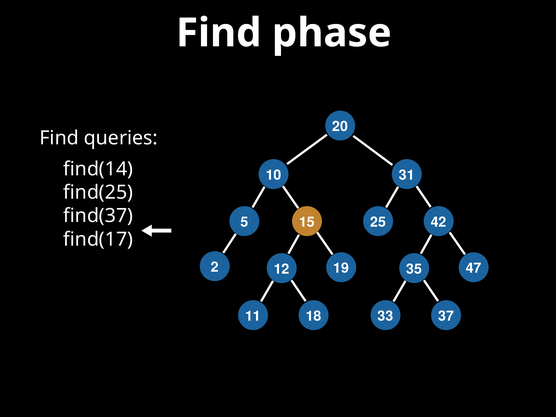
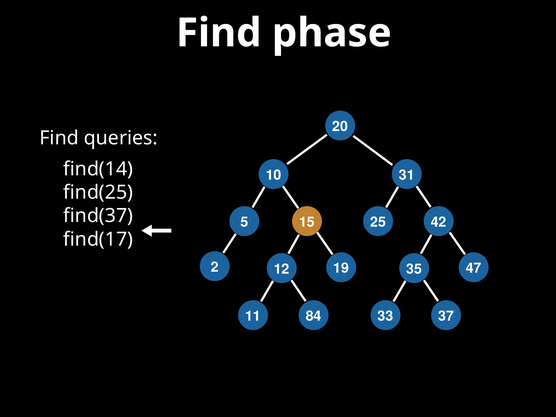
18: 18 -> 84
